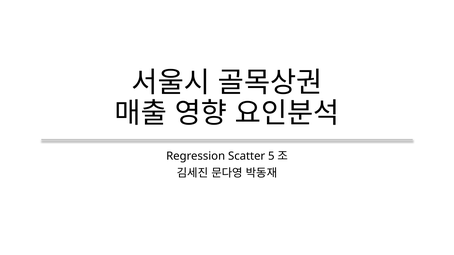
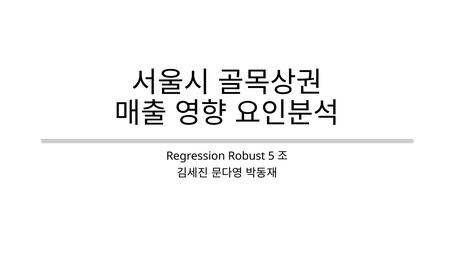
Scatter: Scatter -> Robust
